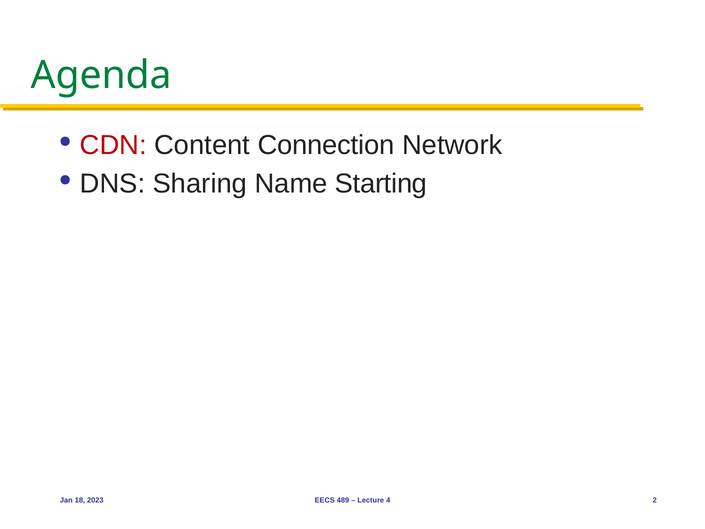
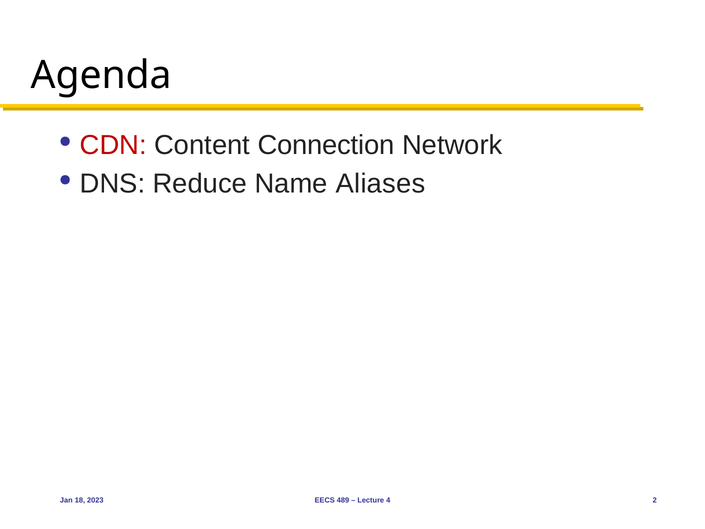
Agenda colour: green -> black
Sharing: Sharing -> Reduce
Starting: Starting -> Aliases
